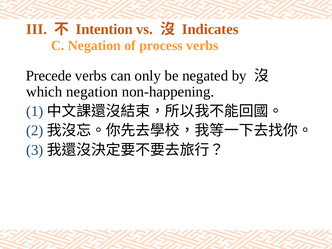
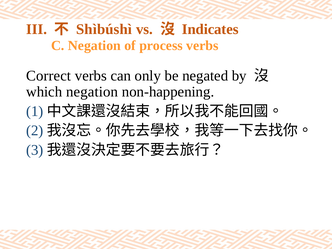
Intention: Intention -> Shìbúshì
Precede: Precede -> Correct
